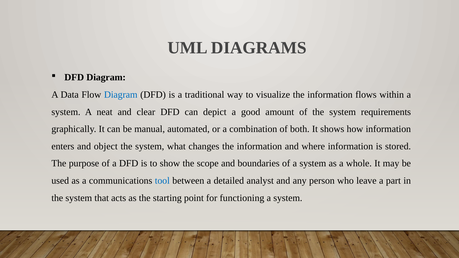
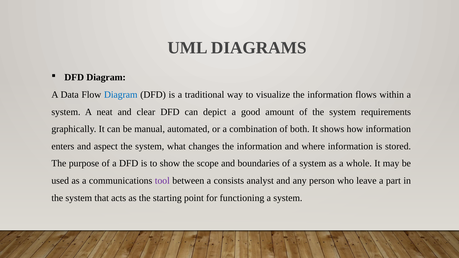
object: object -> aspect
tool colour: blue -> purple
detailed: detailed -> consists
